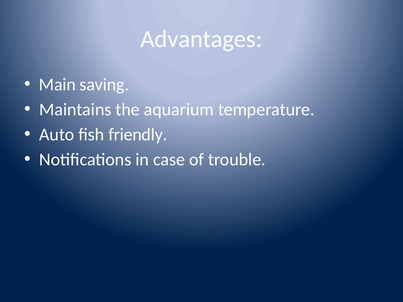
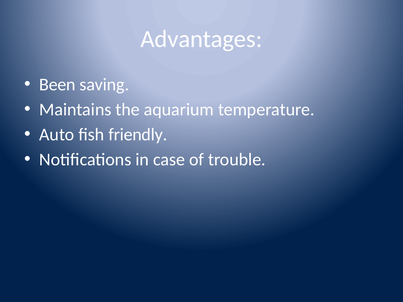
Main: Main -> Been
